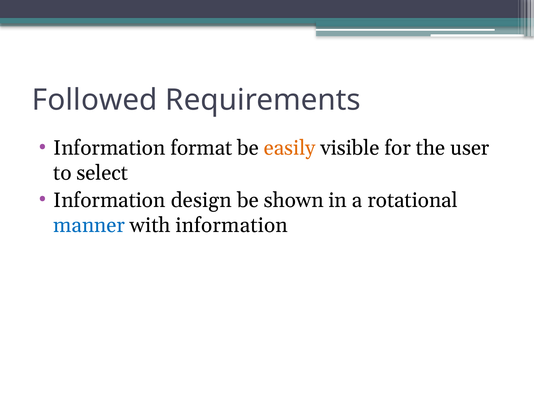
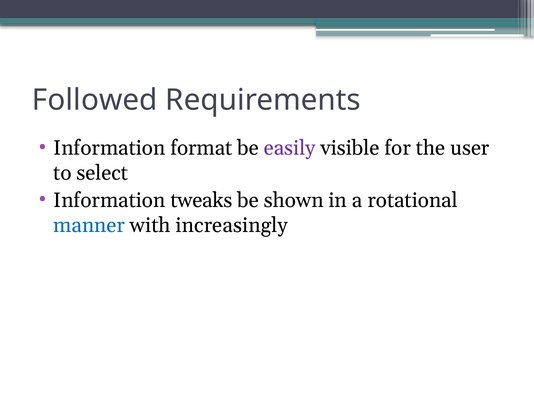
easily colour: orange -> purple
design: design -> tweaks
with information: information -> increasingly
